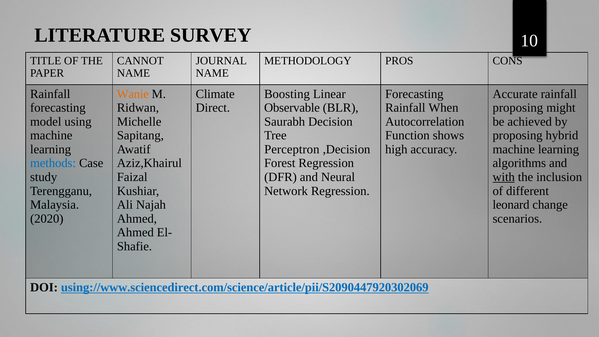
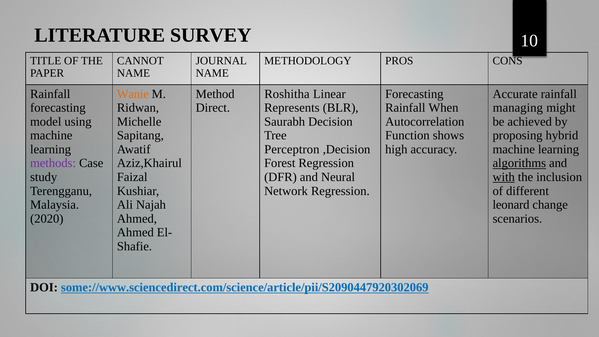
Climate: Climate -> Method
Boosting: Boosting -> Roshitha
Observable: Observable -> Represents
proposing at (518, 108): proposing -> managing
methods colour: blue -> purple
algorithms underline: none -> present
using://www.sciencedirect.com/science/article/pii/S2090447920302069: using://www.sciencedirect.com/science/article/pii/S2090447920302069 -> some://www.sciencedirect.com/science/article/pii/S2090447920302069
